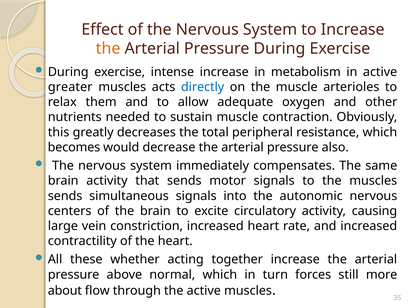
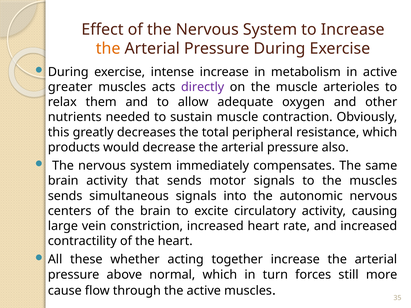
directly colour: blue -> purple
becomes: becomes -> products
about: about -> cause
